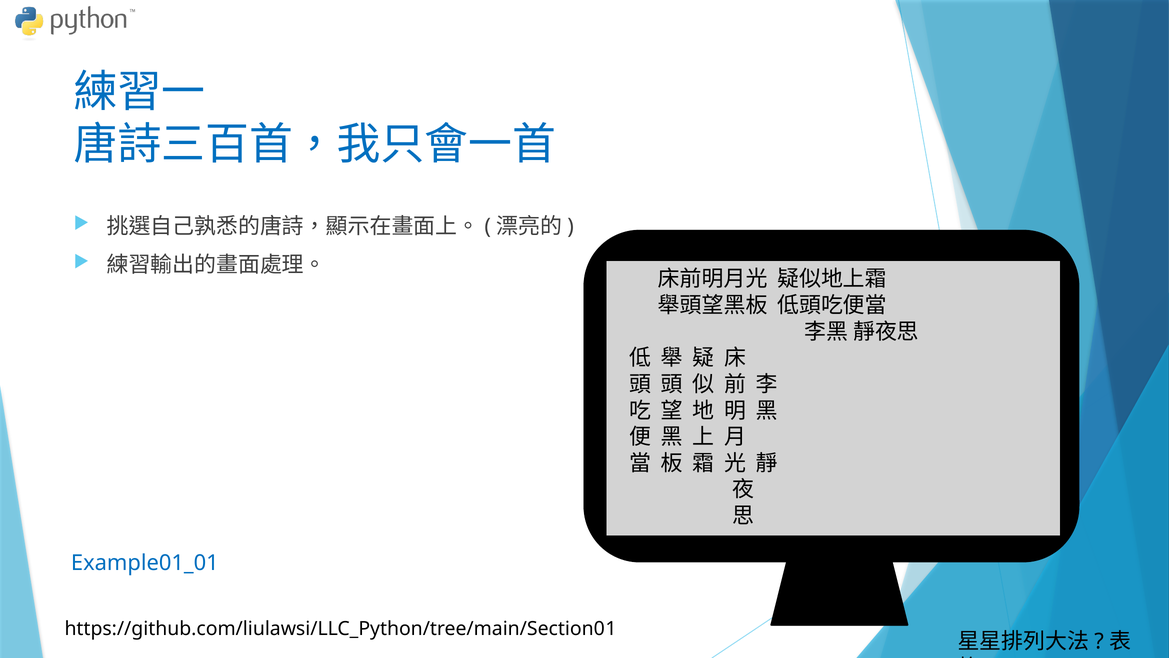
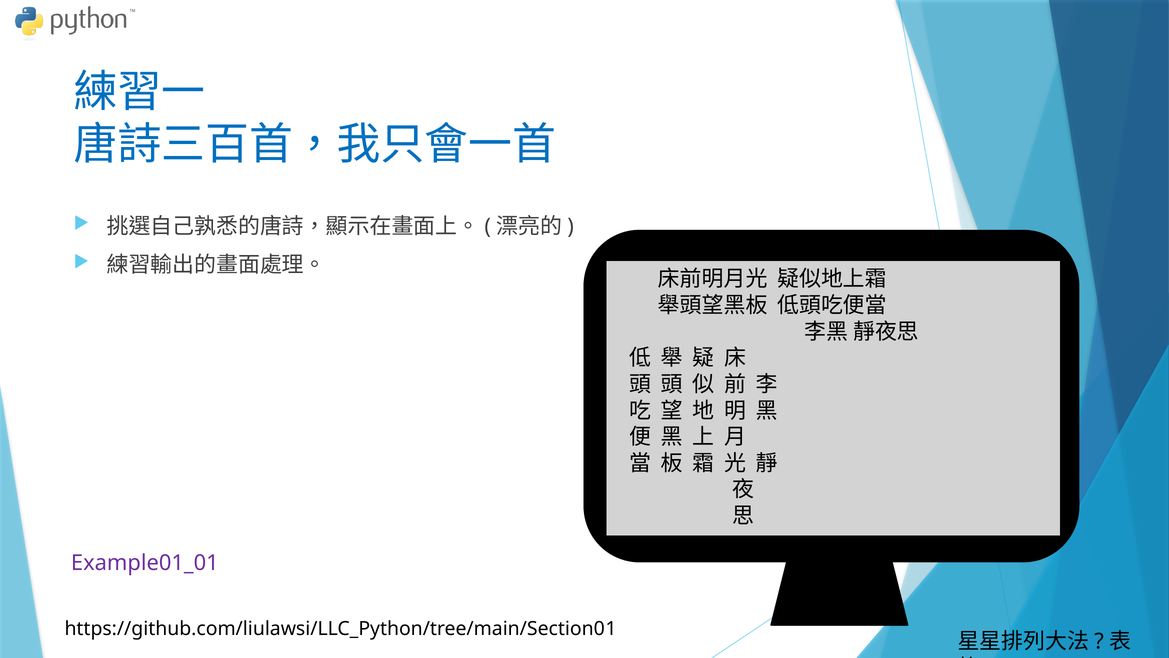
Example01_01 colour: blue -> purple
